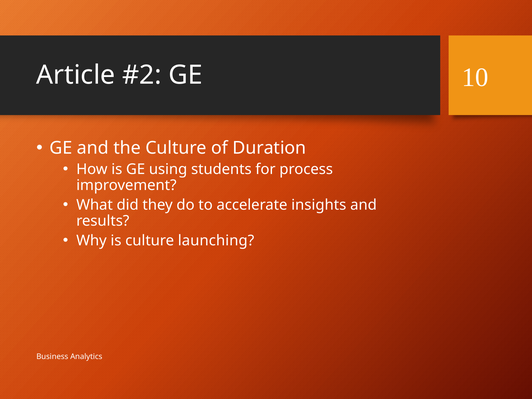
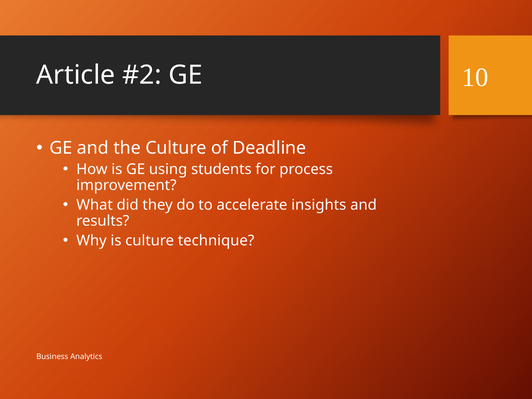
Duration: Duration -> Deadline
launching: launching -> technique
